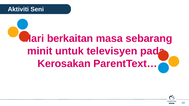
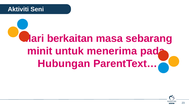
televisyen: televisyen -> menerima
Kerosakan: Kerosakan -> Hubungan
